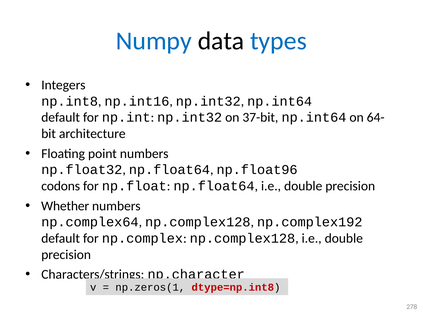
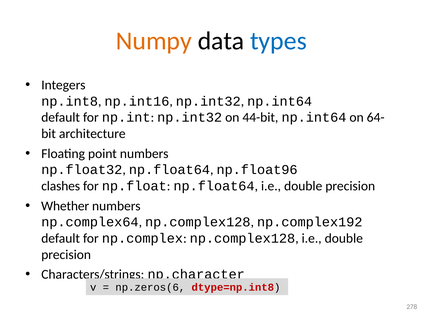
Numpy colour: blue -> orange
37-bit: 37-bit -> 44-bit
codons: codons -> clashes
np.zeros(1: np.zeros(1 -> np.zeros(6
